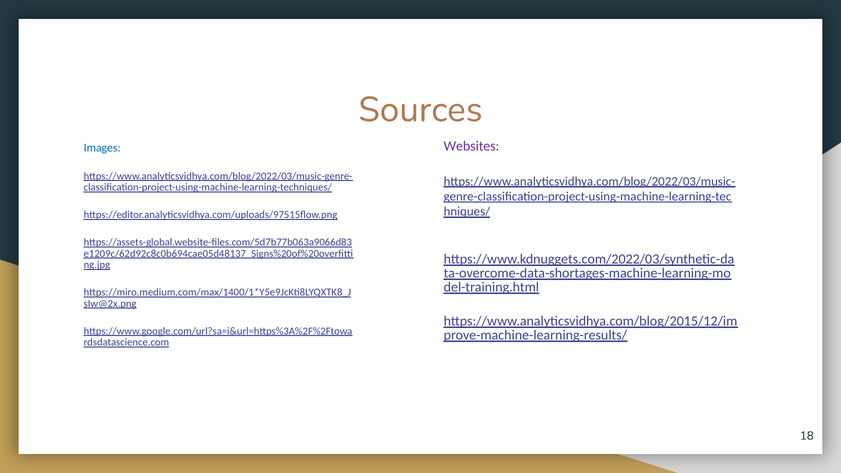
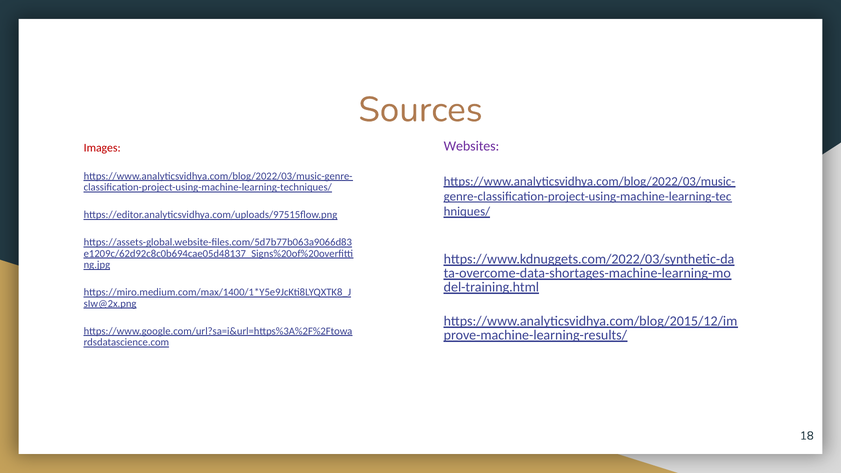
Images colour: blue -> red
